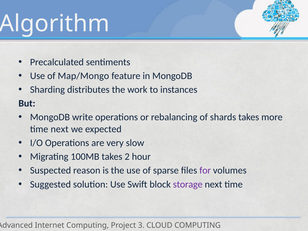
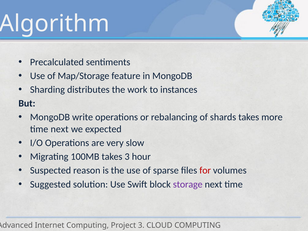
Map/Mongo: Map/Mongo -> Map/Storage
takes 2: 2 -> 3
for colour: purple -> red
